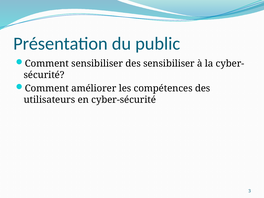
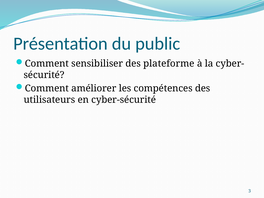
des sensibiliser: sensibiliser -> plateforme
